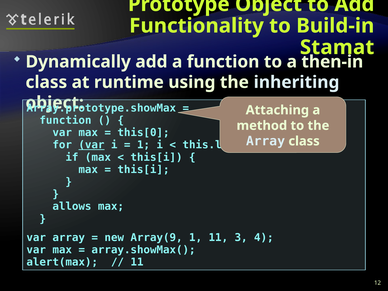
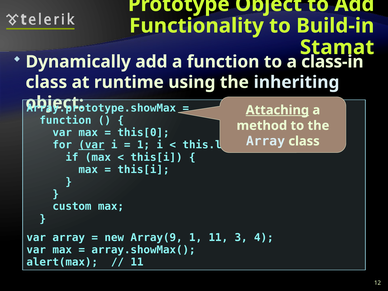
then-in: then-in -> class-in
Attaching underline: none -> present
allows: allows -> custom
